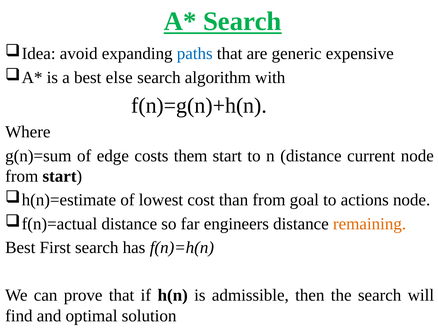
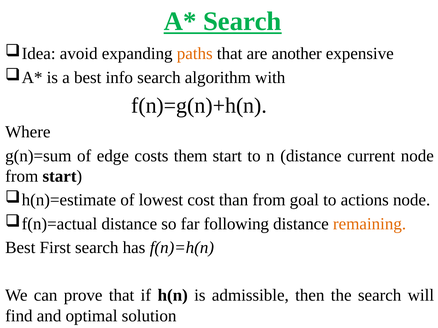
paths colour: blue -> orange
generic: generic -> another
else: else -> info
engineers: engineers -> following
